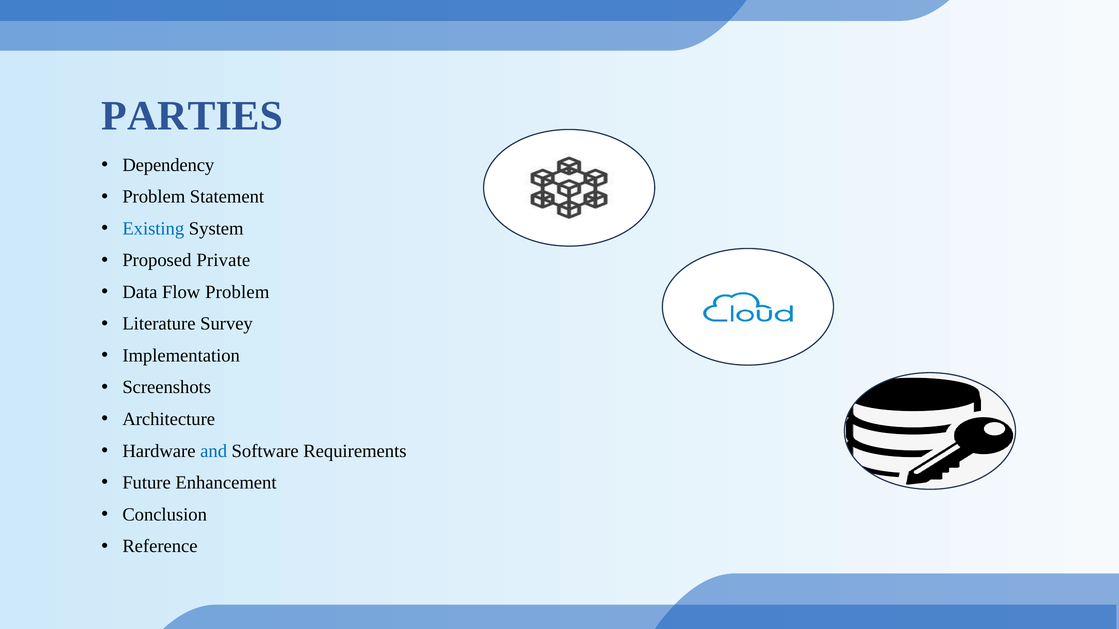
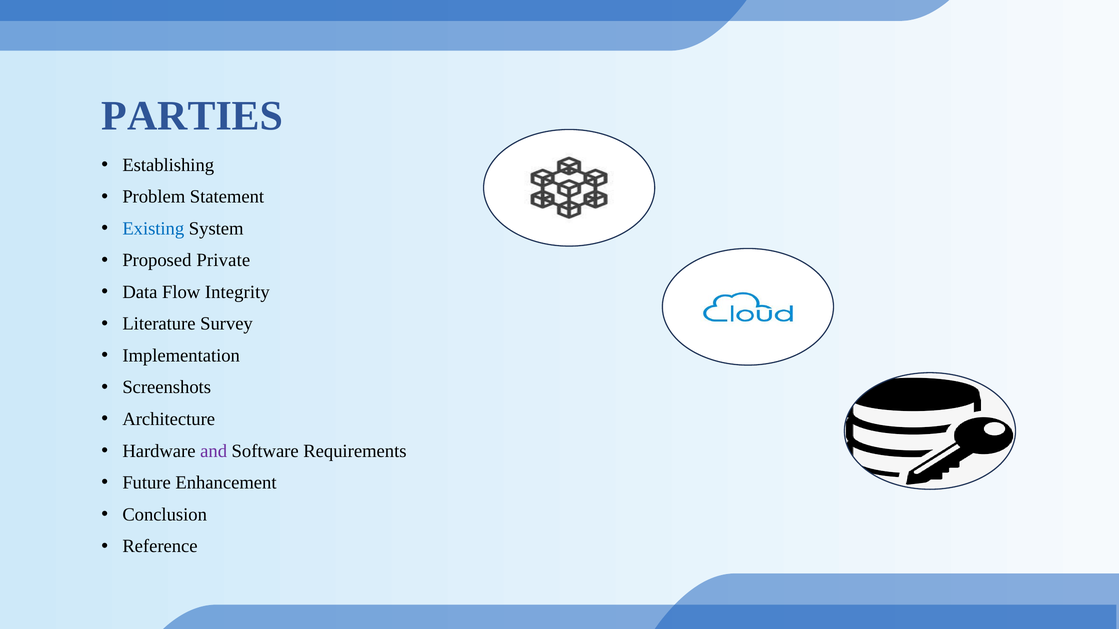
Dependency: Dependency -> Establishing
Flow Problem: Problem -> Integrity
and colour: blue -> purple
